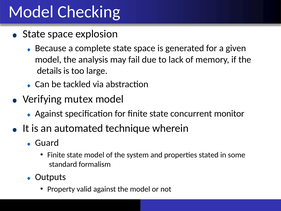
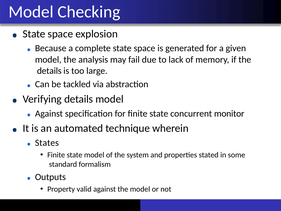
Verifying mutex: mutex -> details
Guard: Guard -> States
